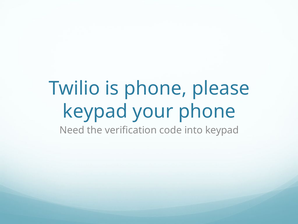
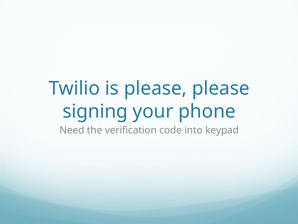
is phone: phone -> please
keypad at (95, 111): keypad -> signing
